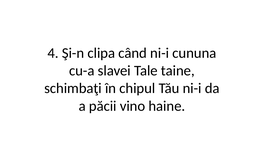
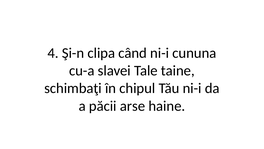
vino: vino -> arse
